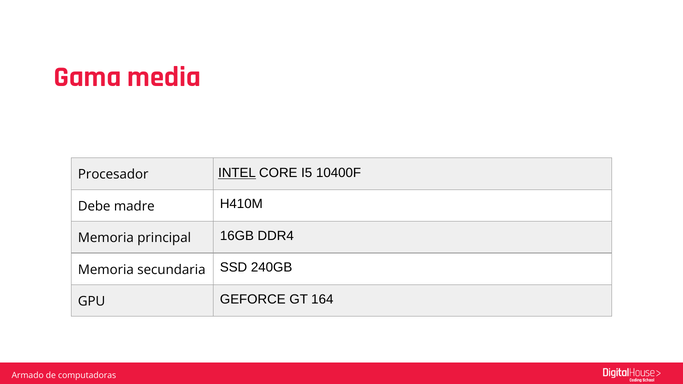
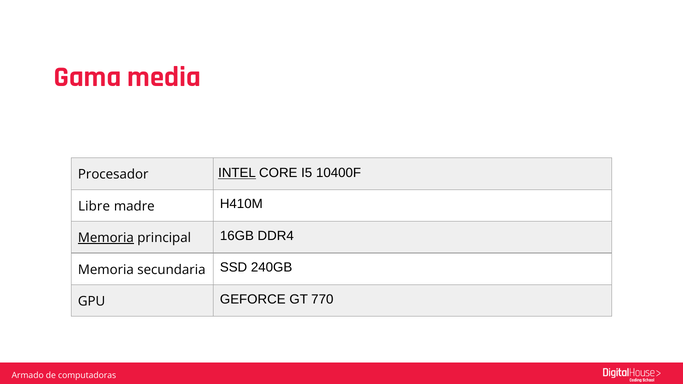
Debe: Debe -> Libre
Memoria at (106, 238) underline: none -> present
164: 164 -> 770
